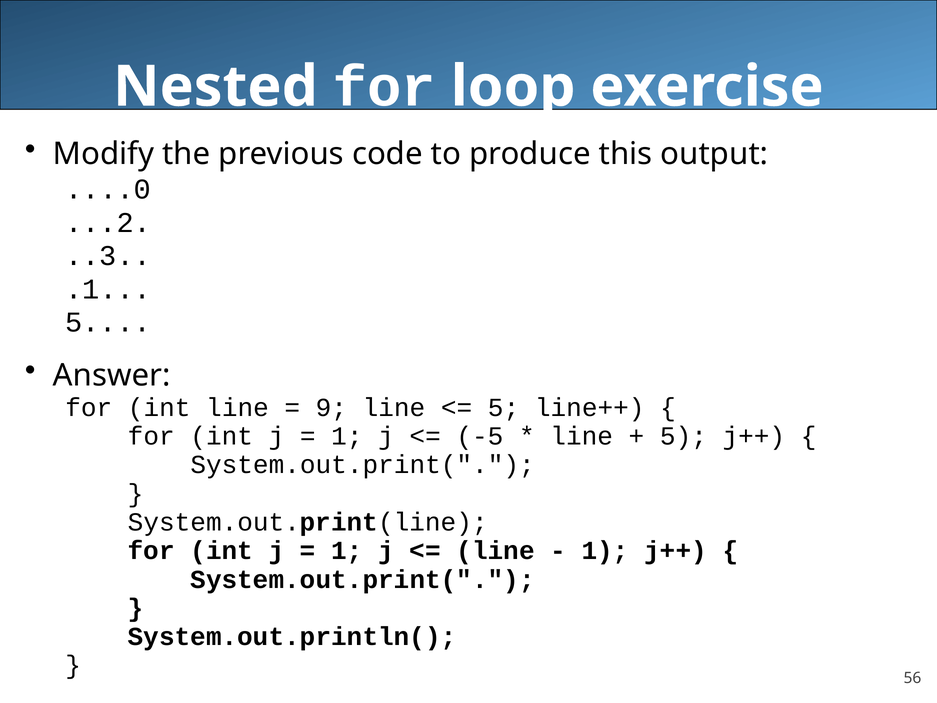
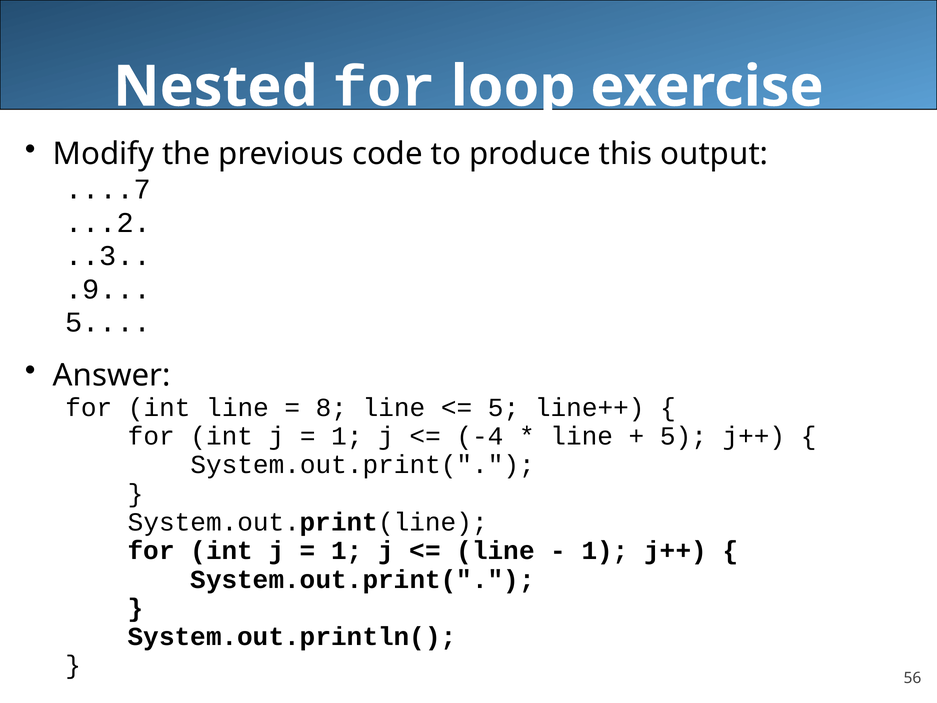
....0: ....0 -> ....7
.1: .1 -> .9
9: 9 -> 8
-5: -5 -> -4
